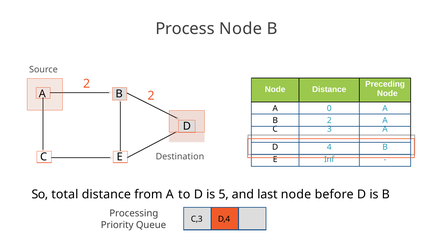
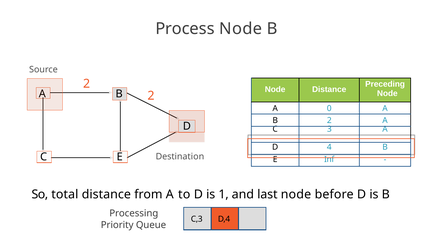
5: 5 -> 1
